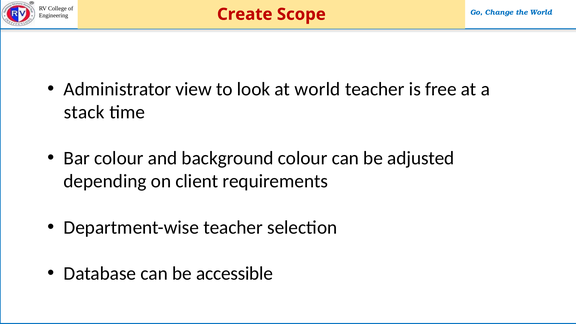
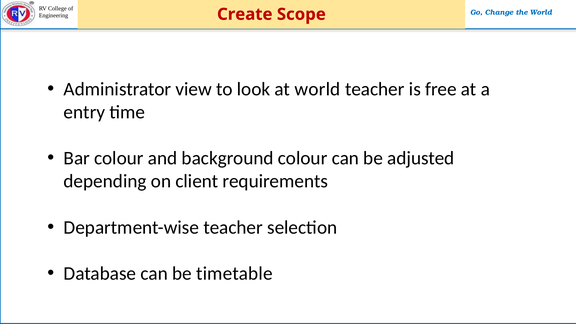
stack: stack -> entry
accessible: accessible -> timetable
